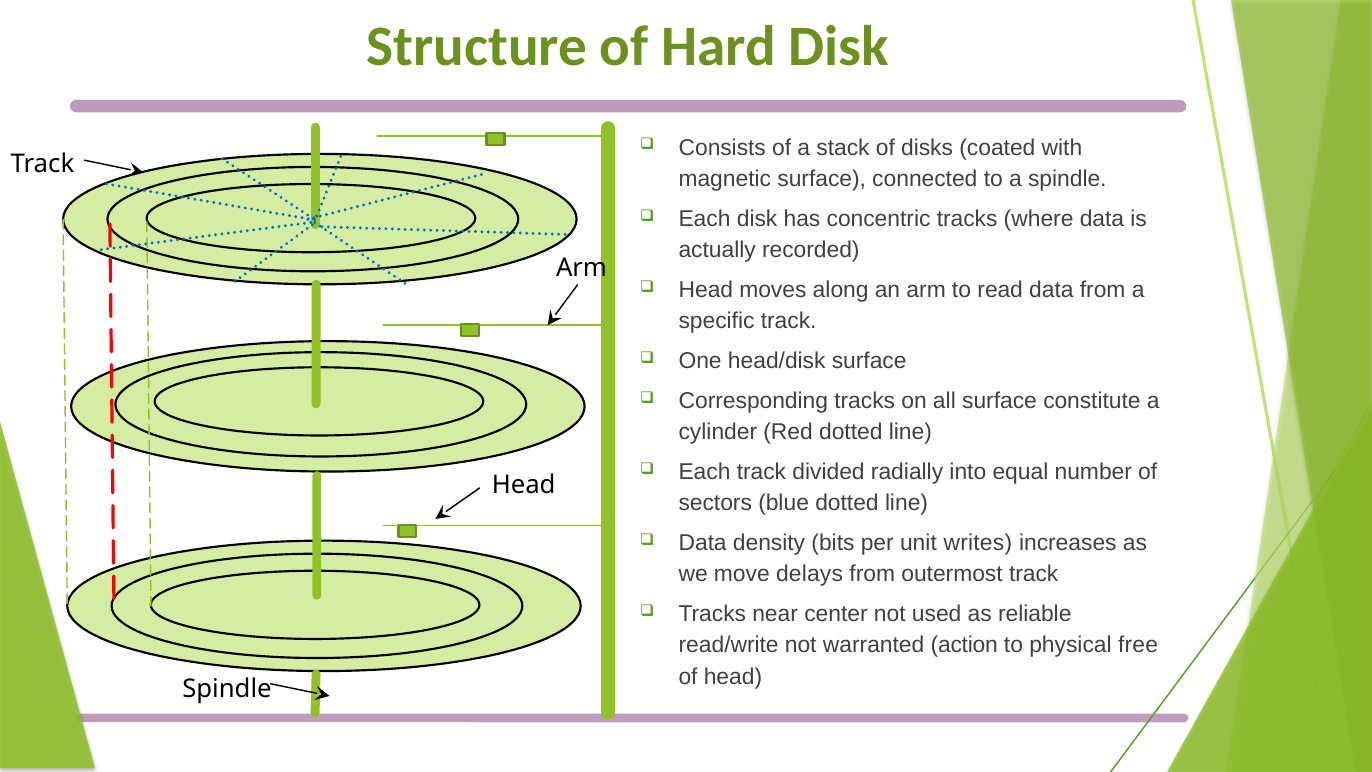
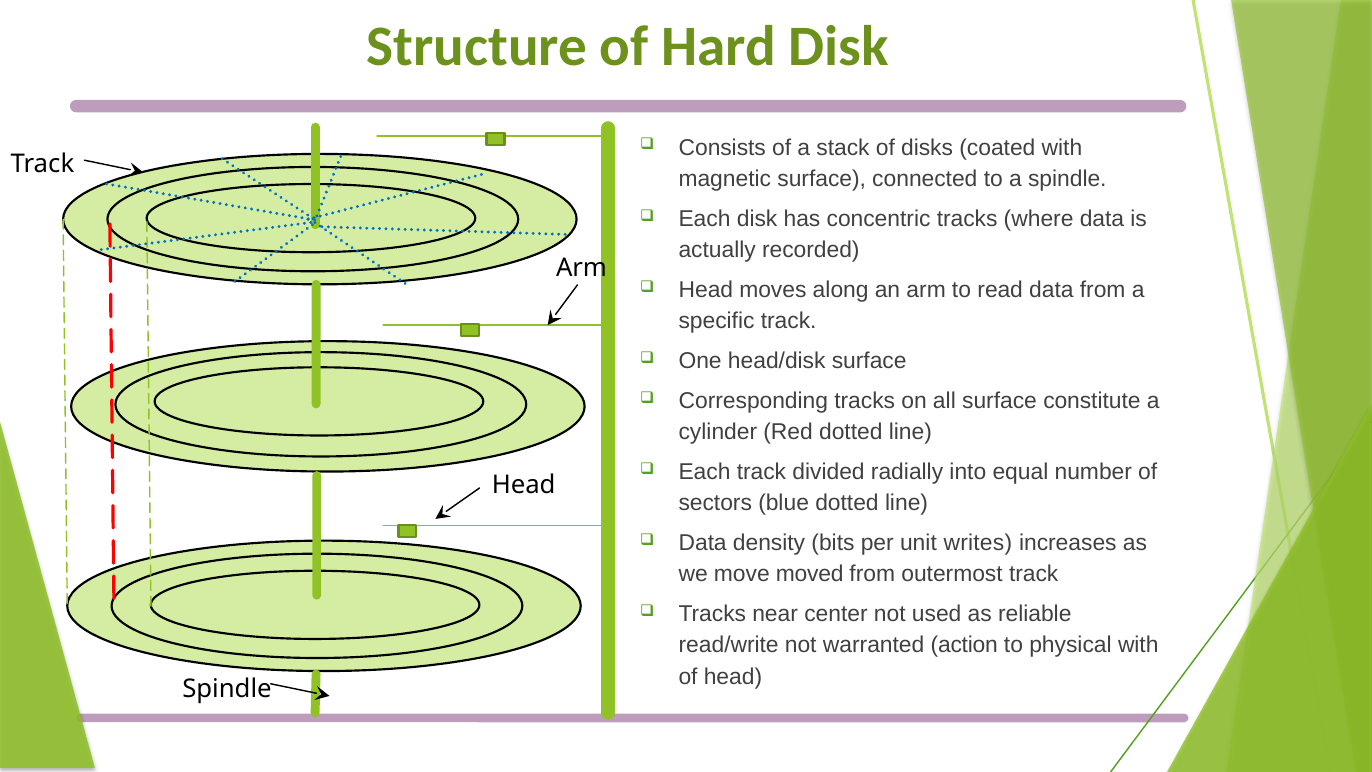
delays: delays -> moved
physical free: free -> with
